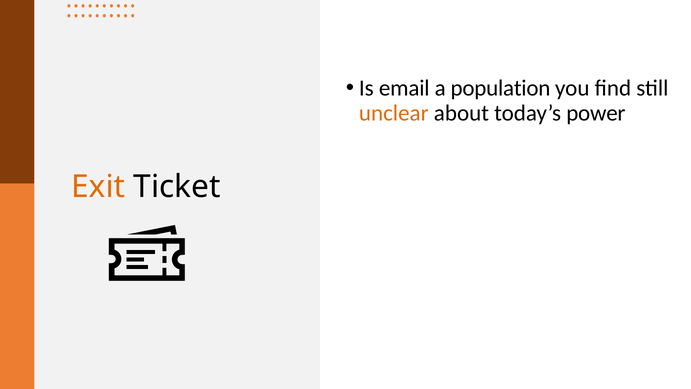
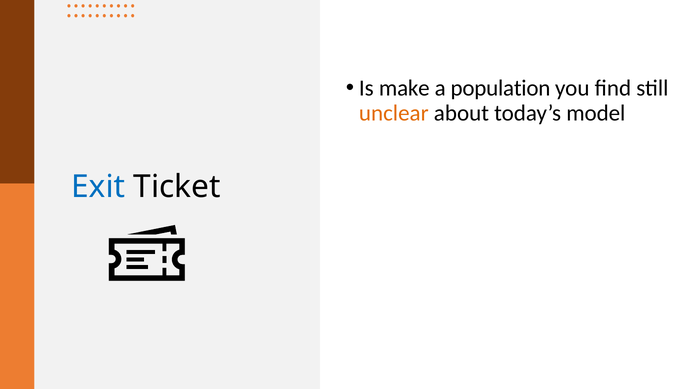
email: email -> make
power: power -> model
Exit colour: orange -> blue
